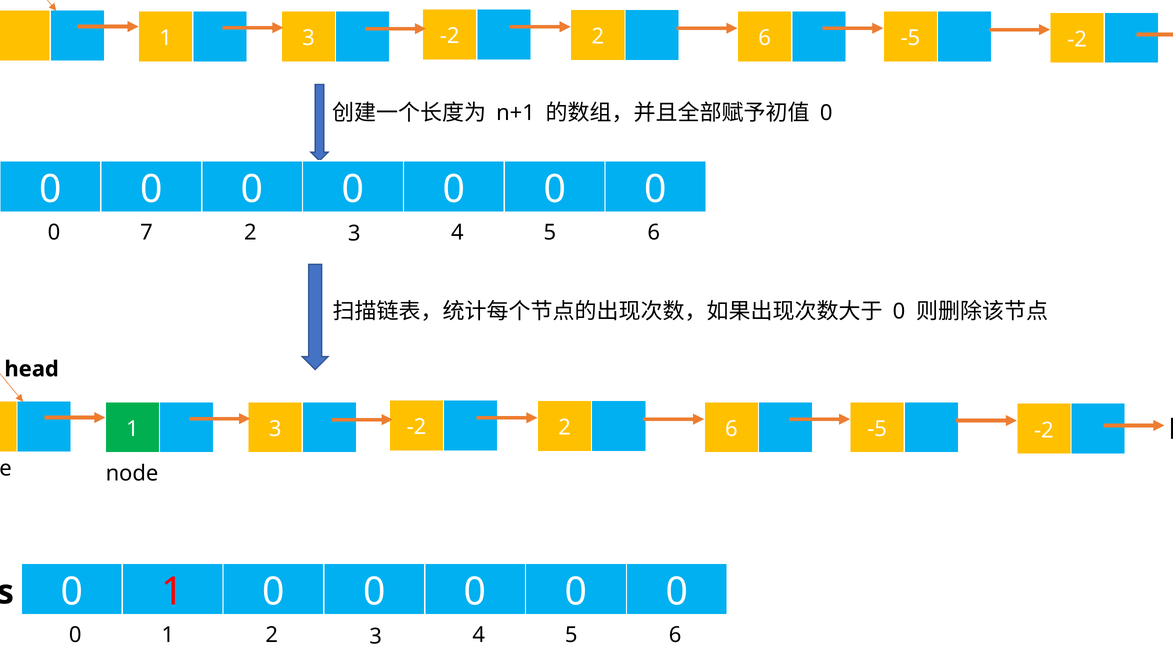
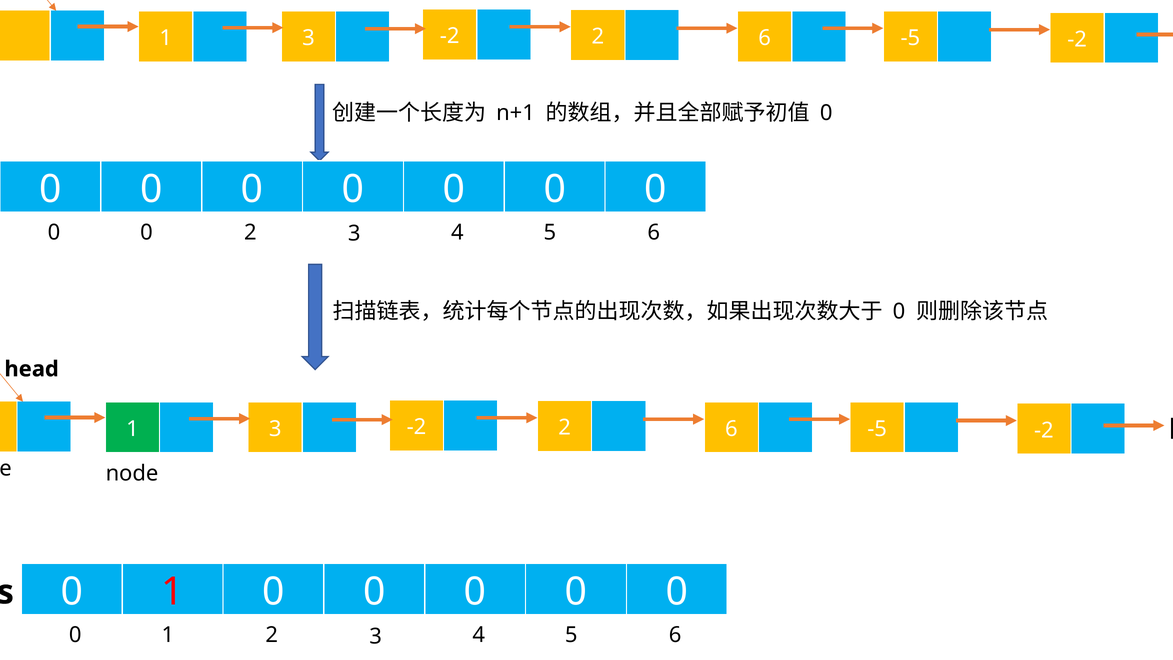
7 at (146, 232): 7 -> 0
